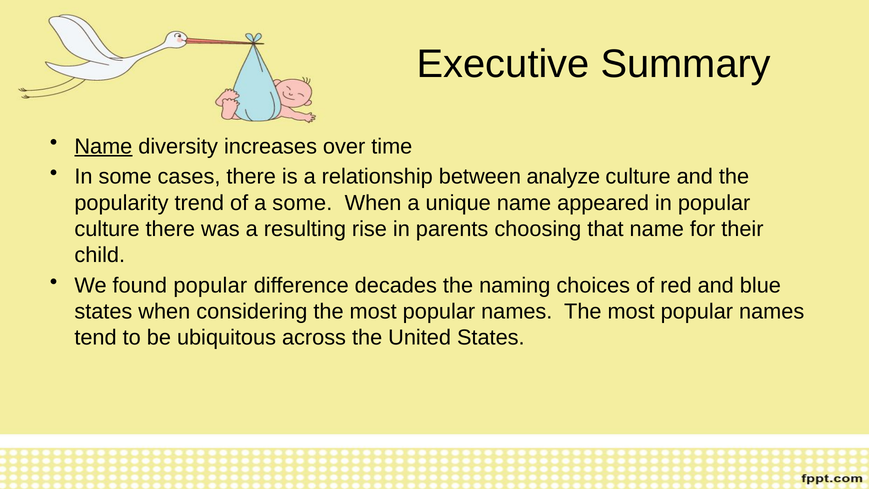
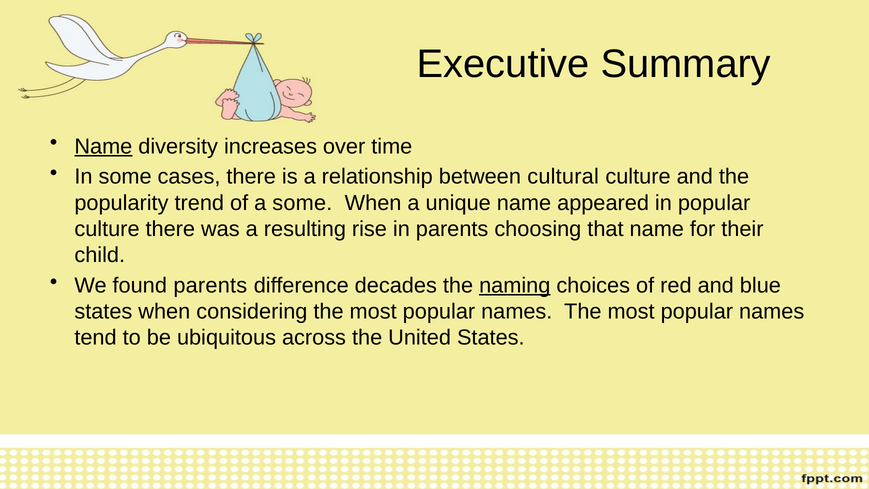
analyze: analyze -> cultural
found popular: popular -> parents
naming underline: none -> present
